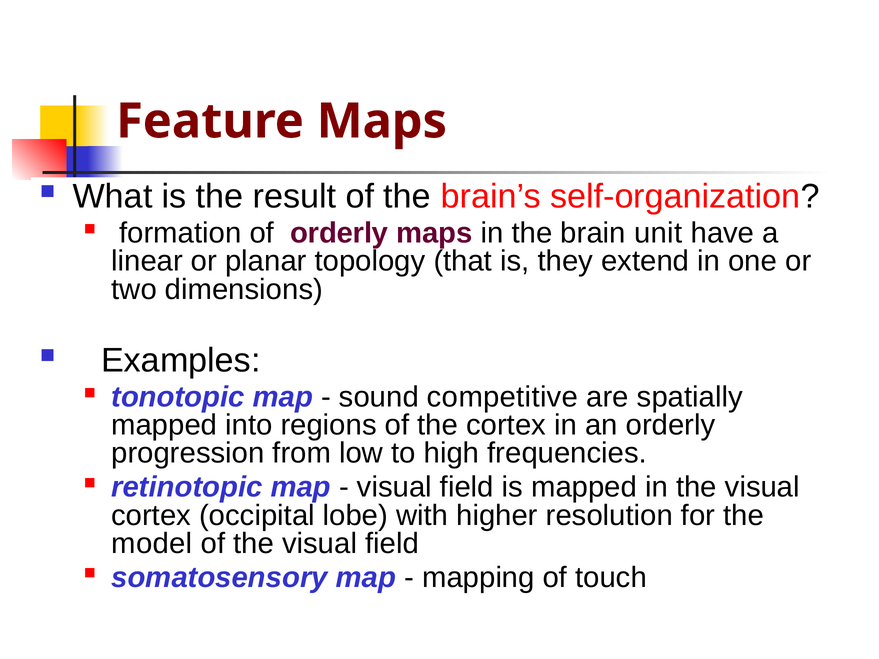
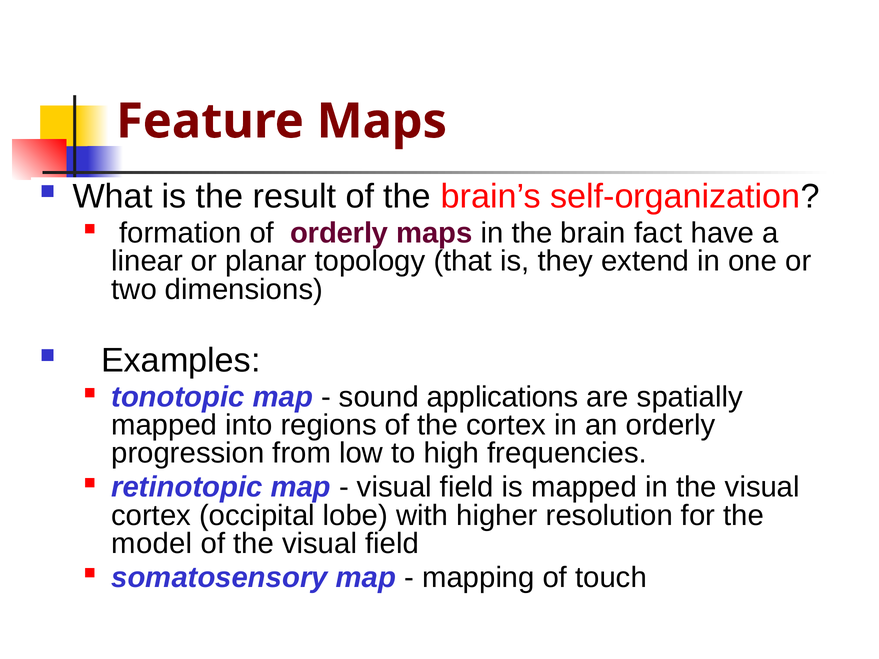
unit: unit -> fact
competitive: competitive -> applications
